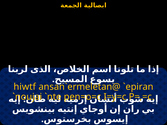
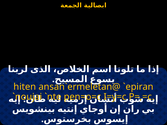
hiwtf: hiwtf -> hiten
